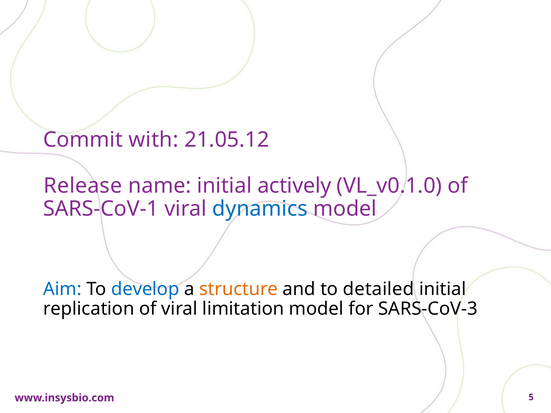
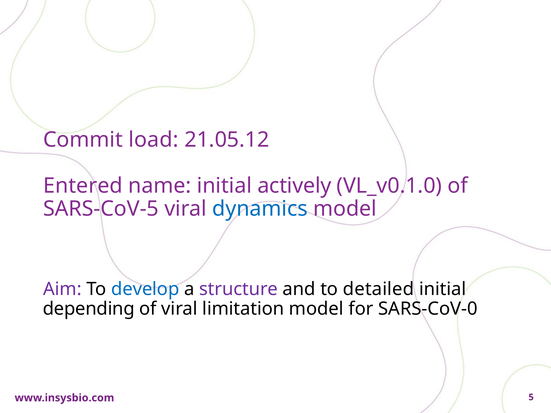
with: with -> load
Release: Release -> Entered
SARS-CoV-1: SARS-CoV-1 -> SARS-CoV-5
Aim colour: blue -> purple
structure colour: orange -> purple
replication: replication -> depending
SARS-CoV-3: SARS-CoV-3 -> SARS-CoV-0
